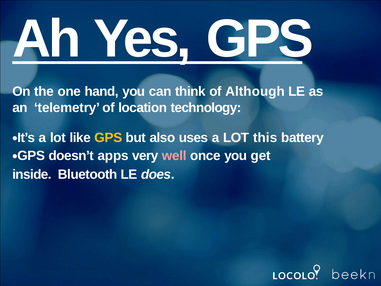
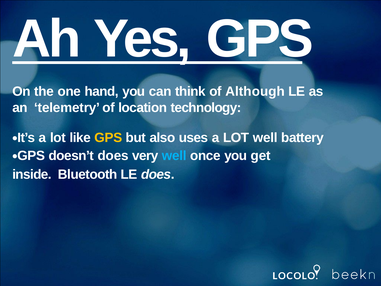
LOT this: this -> well
doesn’t apps: apps -> does
well at (174, 156) colour: pink -> light blue
